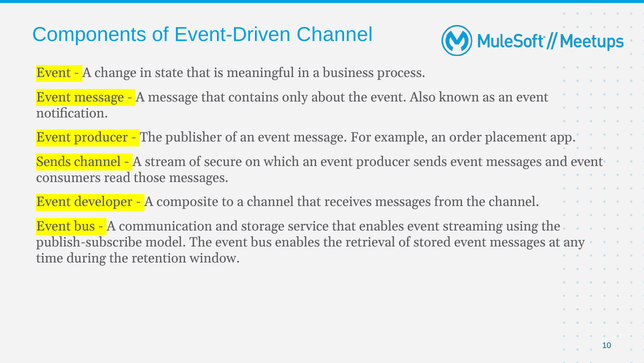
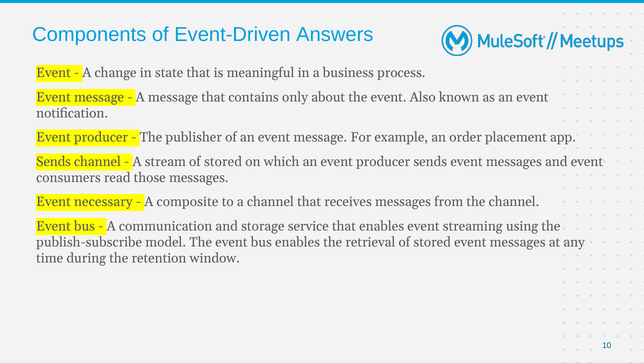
Event-Driven Channel: Channel -> Answers
stream of secure: secure -> stored
developer: developer -> necessary
